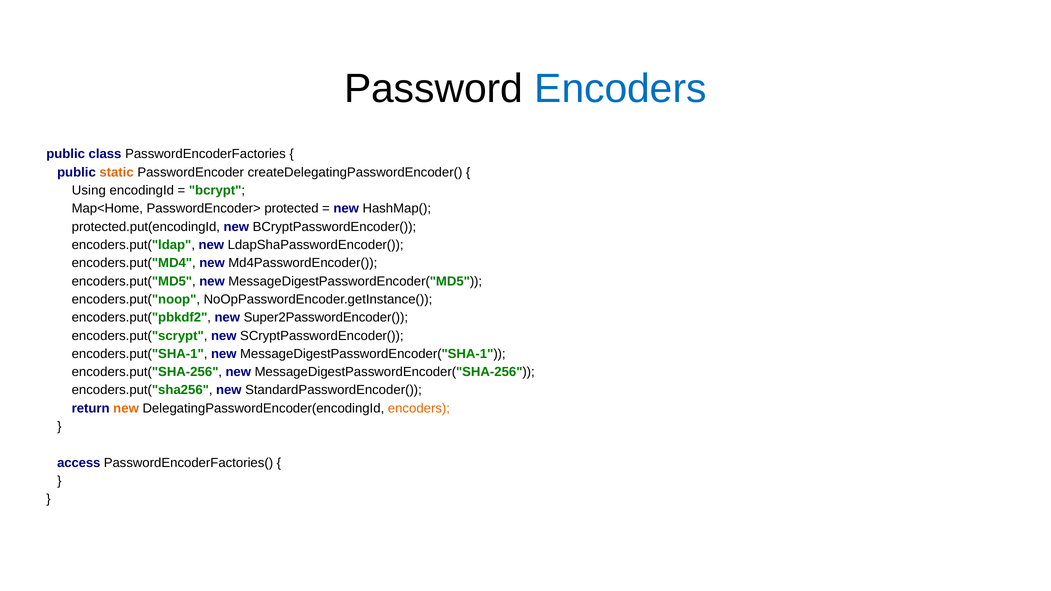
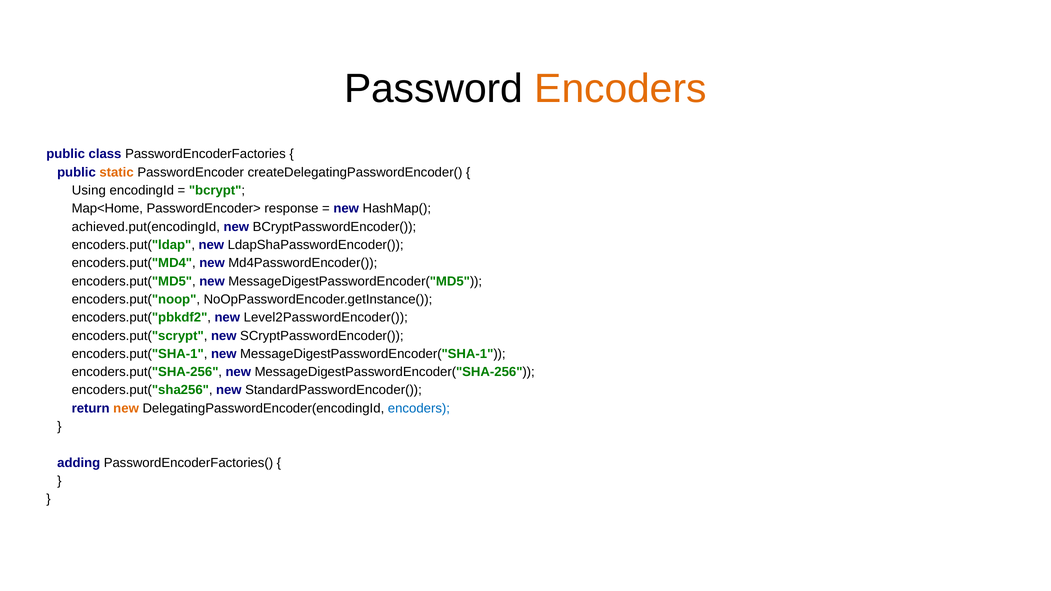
Encoders at (621, 89) colour: blue -> orange
protected: protected -> response
protected.put(encodingId: protected.put(encodingId -> achieved.put(encodingId
Super2PasswordEncoder(: Super2PasswordEncoder( -> Level2PasswordEncoder(
encoders at (419, 408) colour: orange -> blue
access: access -> adding
